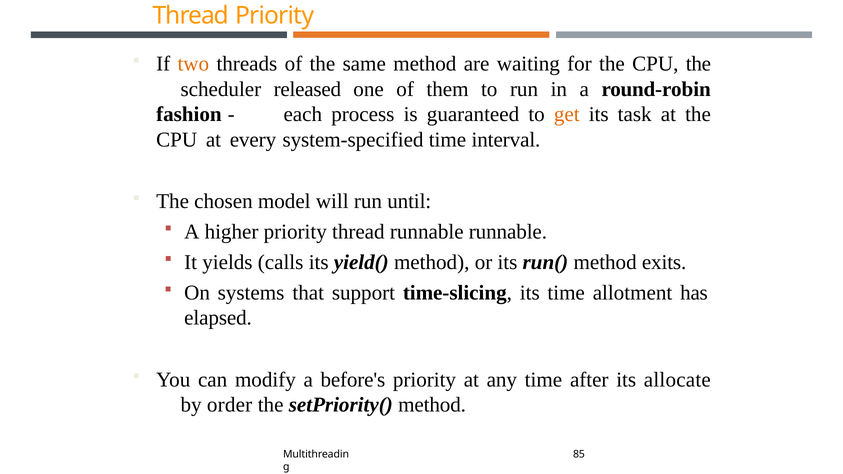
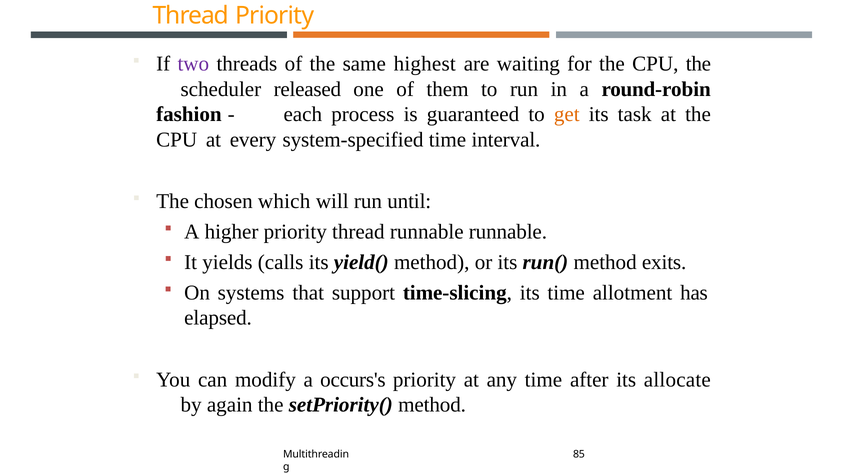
two colour: orange -> purple
same method: method -> highest
model: model -> which
before's: before's -> occurs's
order: order -> again
